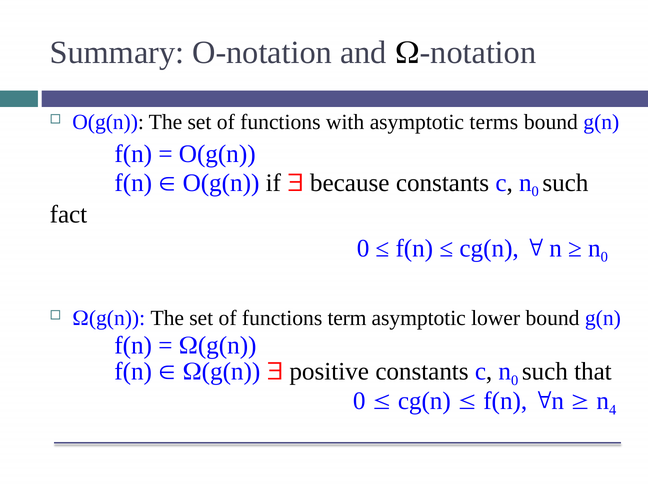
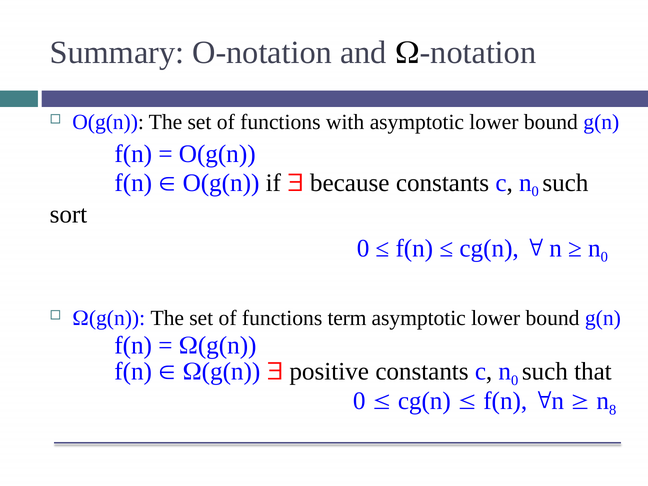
with asymptotic terms: terms -> lower
fact: fact -> sort
4: 4 -> 8
